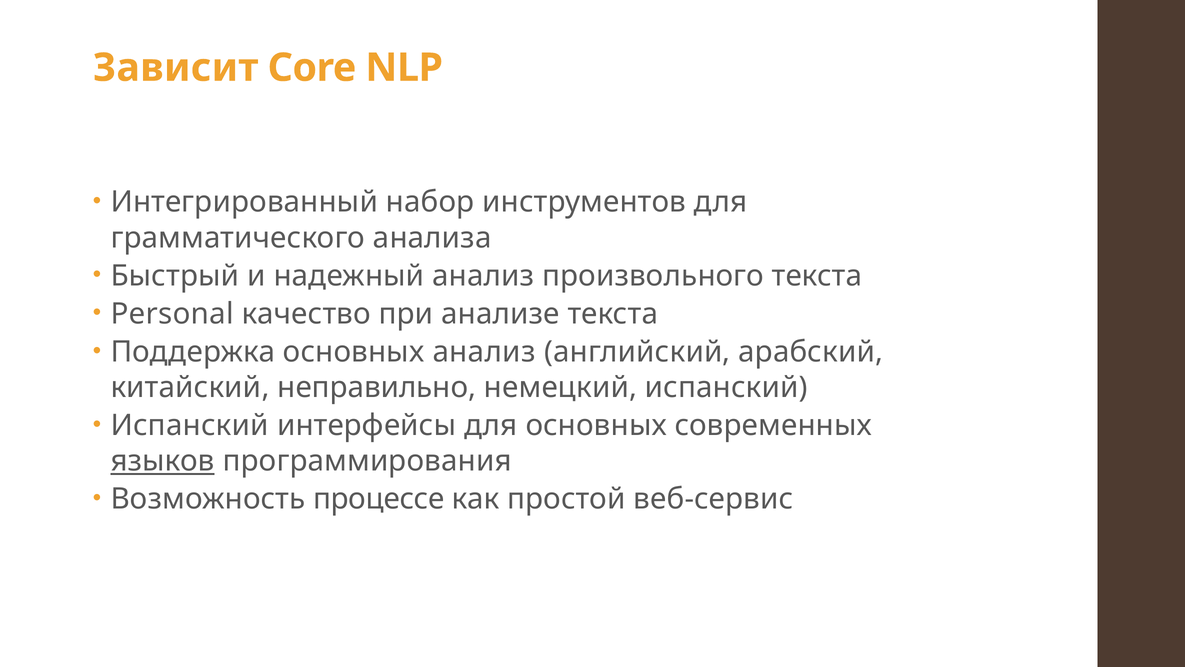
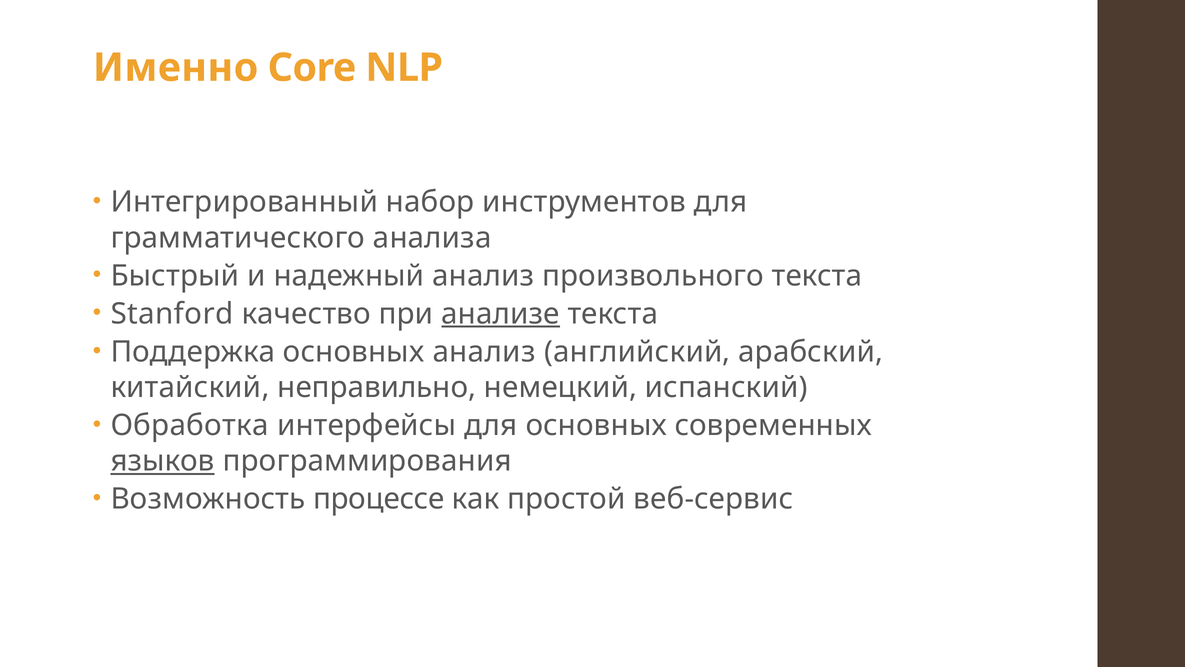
Зависит: Зависит -> Именно
Personal: Personal -> Stanford
анализе underline: none -> present
Испанский at (190, 425): Испанский -> Обработка
